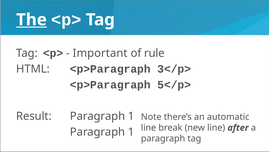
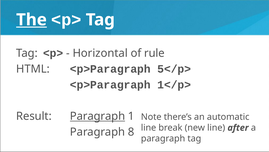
Important: Important -> Horizontal
3</p>: 3</p> -> 5</p>
5</p>: 5</p> -> 1</p>
Paragraph at (98, 116) underline: none -> present
1 at (131, 131): 1 -> 8
